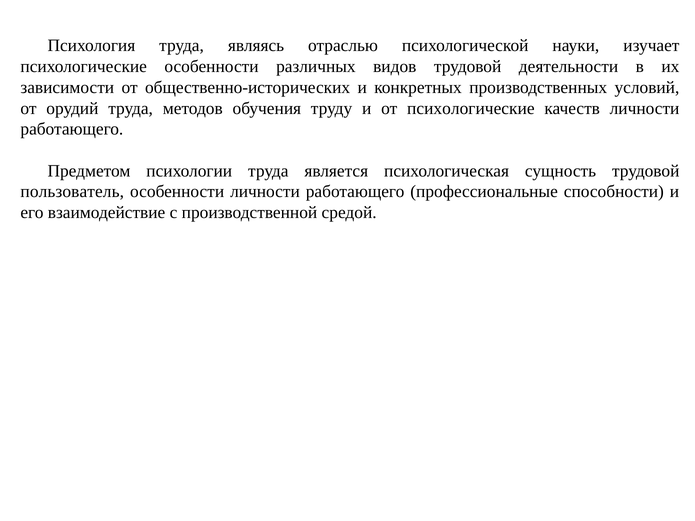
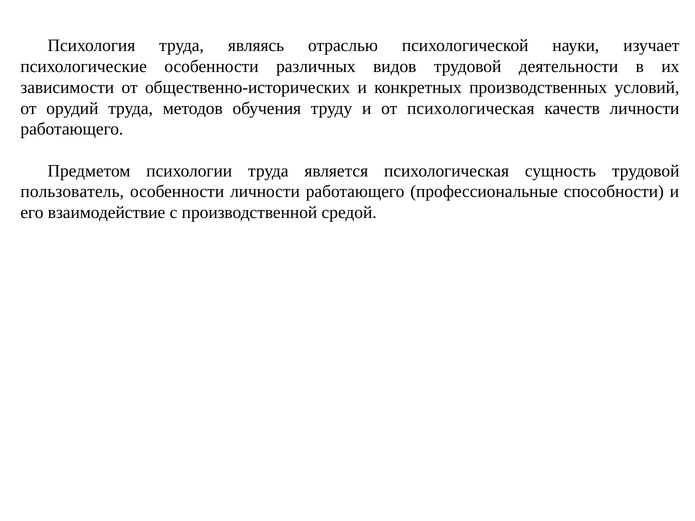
от психологические: психологические -> психологическая
